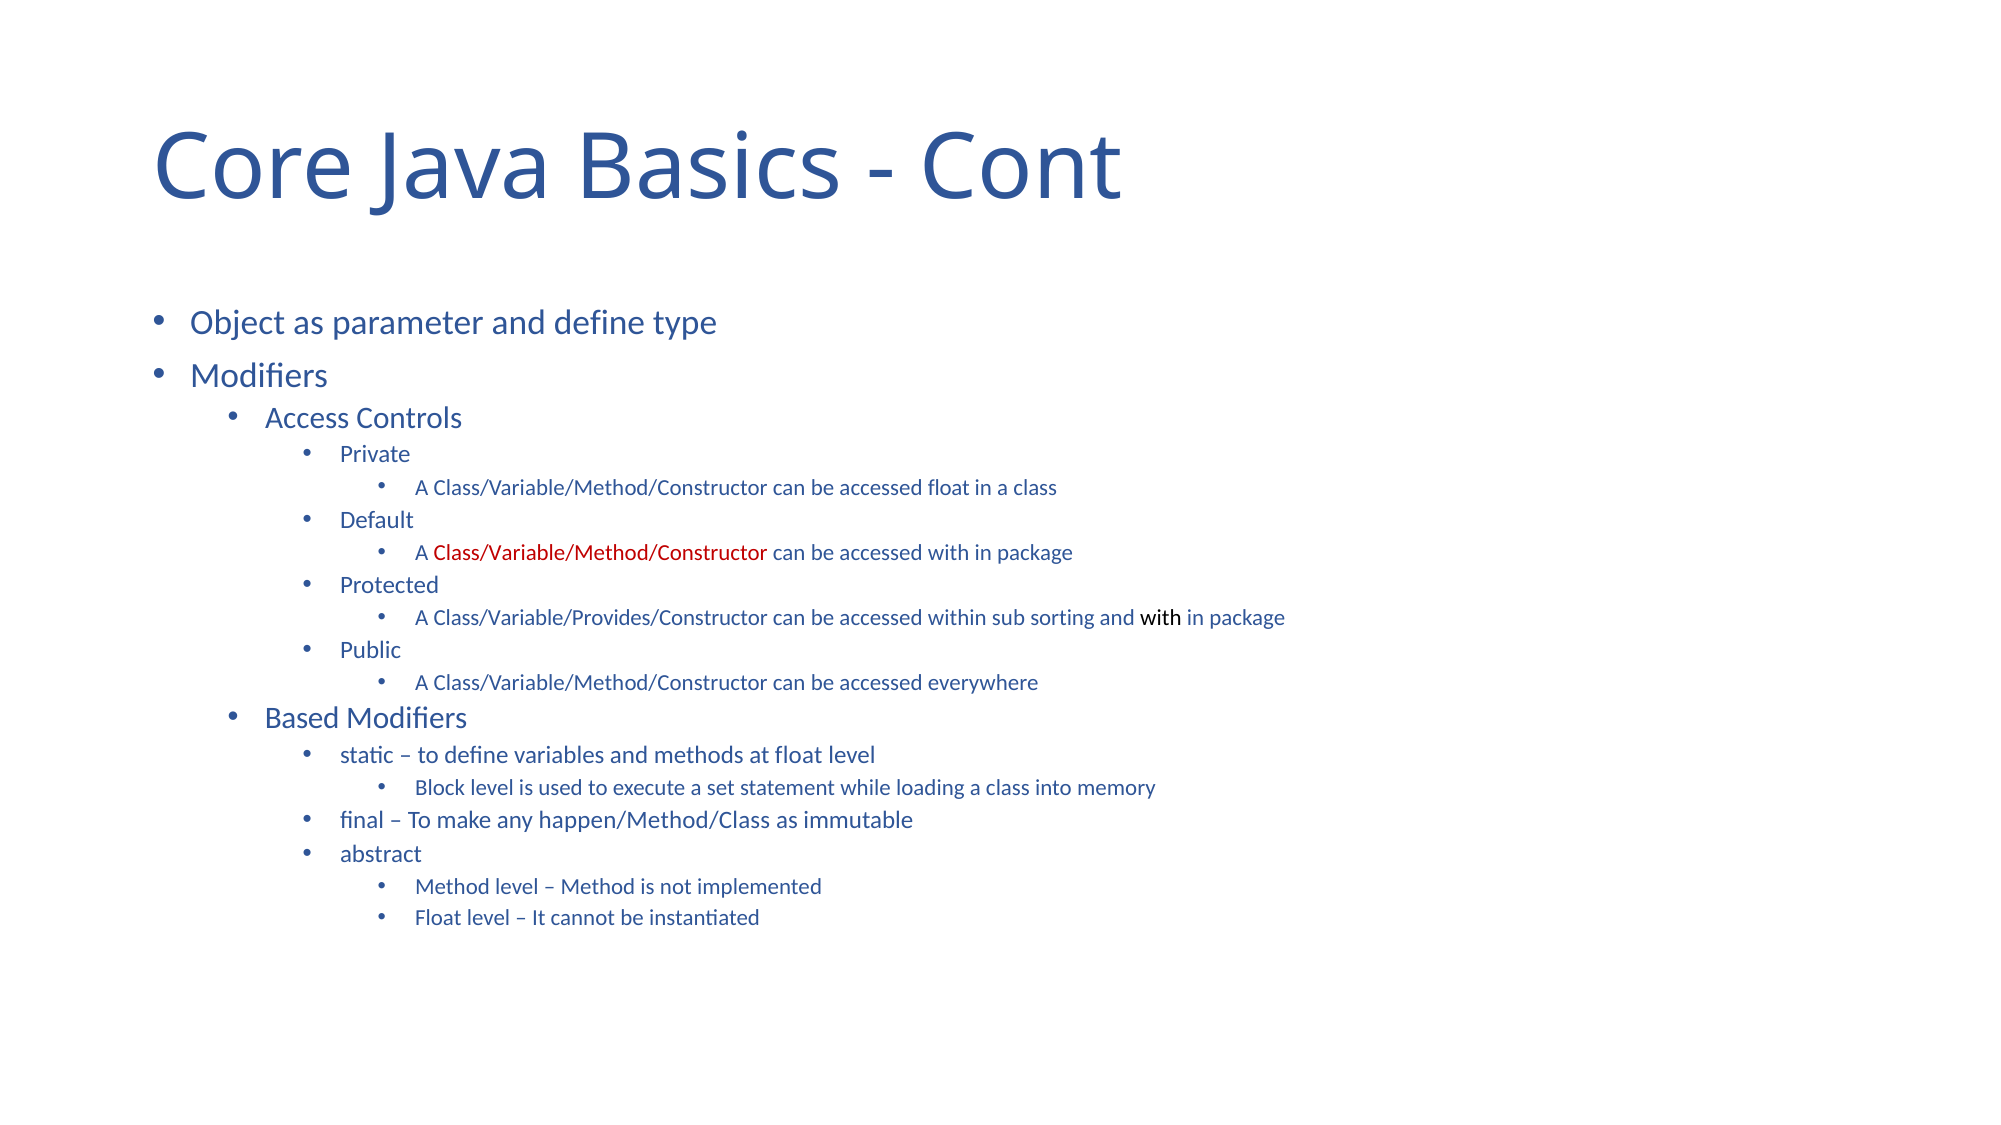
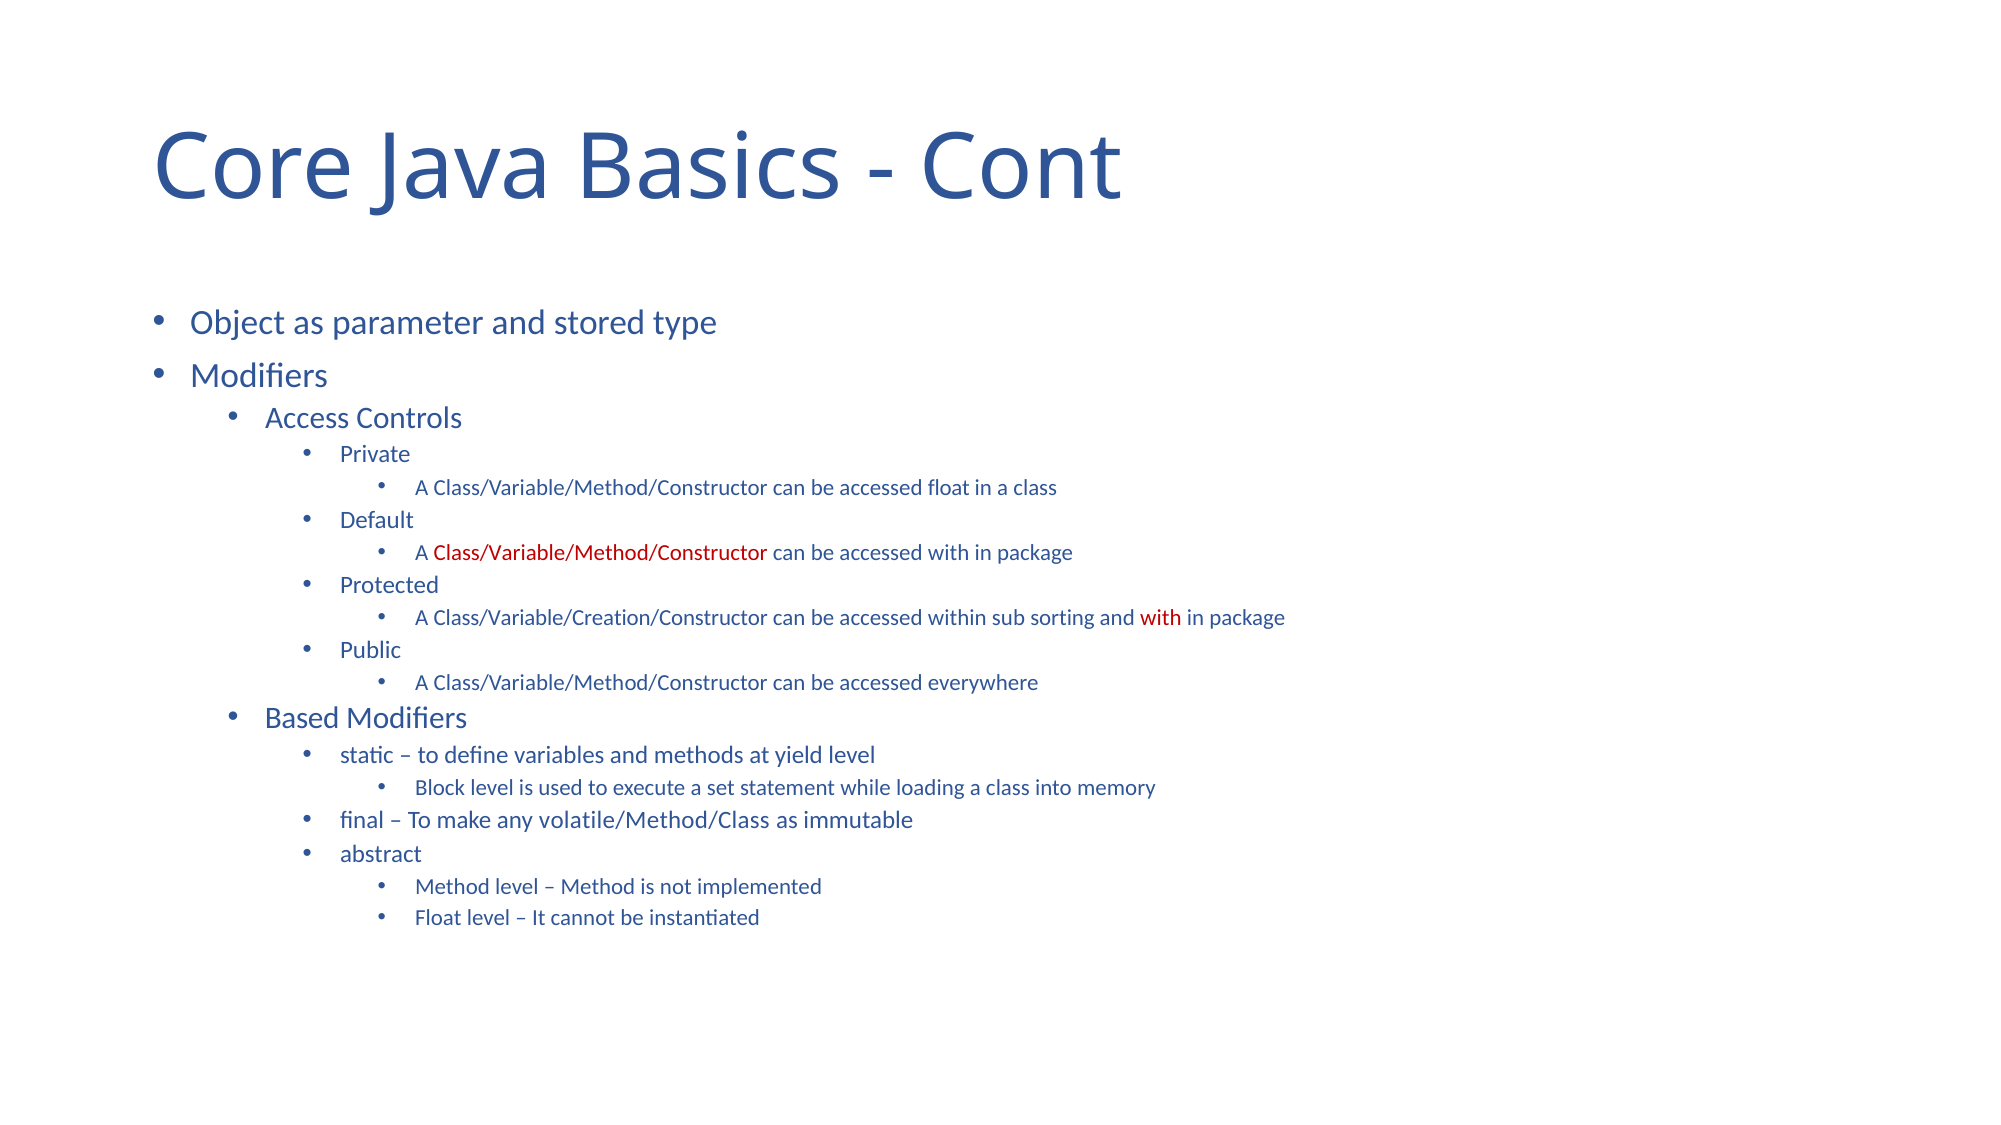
and define: define -> stored
Class/Variable/Provides/Constructor: Class/Variable/Provides/Constructor -> Class/Variable/Creation/Constructor
with at (1161, 618) colour: black -> red
at float: float -> yield
happen/Method/Class: happen/Method/Class -> volatile/Method/Class
